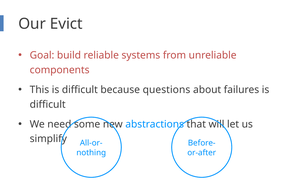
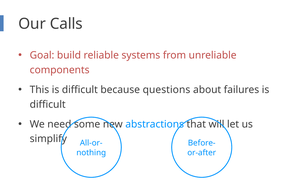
Evict: Evict -> Calls
